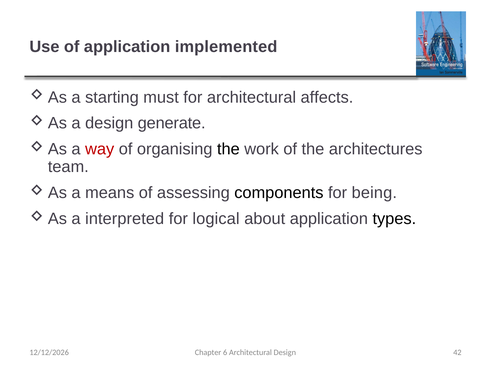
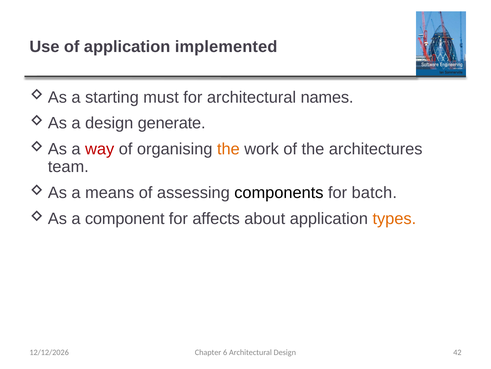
affects: affects -> names
the at (228, 149) colour: black -> orange
being: being -> batch
interpreted: interpreted -> component
logical: logical -> affects
types colour: black -> orange
